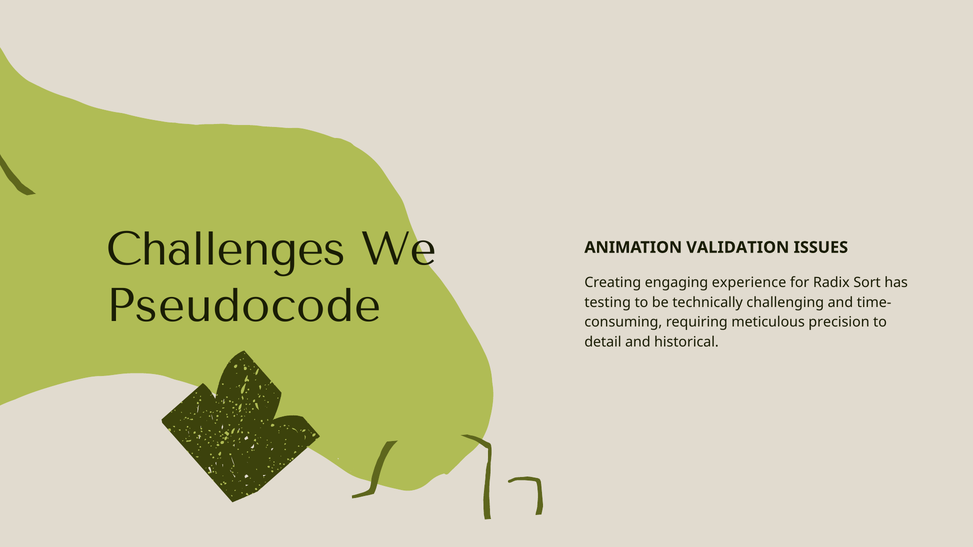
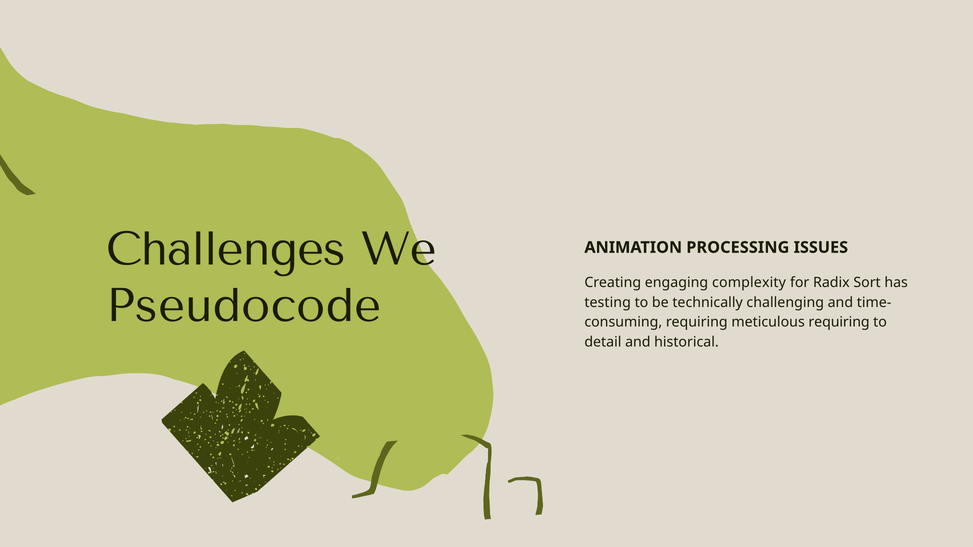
VALIDATION: VALIDATION -> PROCESSING
experience: experience -> complexity
meticulous precision: precision -> requiring
